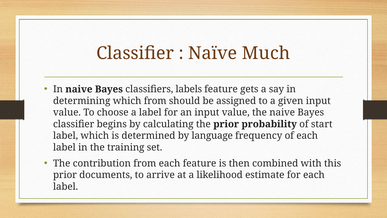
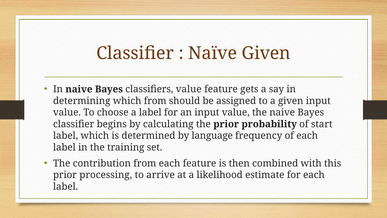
Naïve Much: Much -> Given
classifiers labels: labels -> value
documents: documents -> processing
